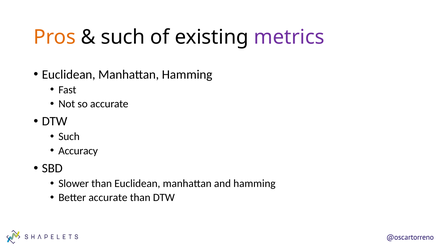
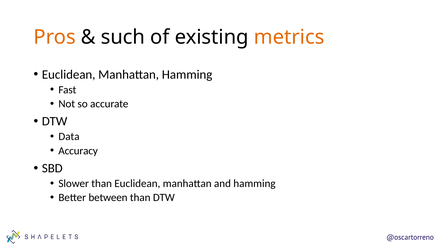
metrics colour: purple -> orange
Such at (69, 137): Such -> Data
Better accurate: accurate -> between
